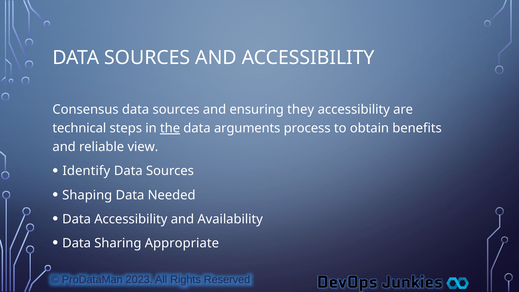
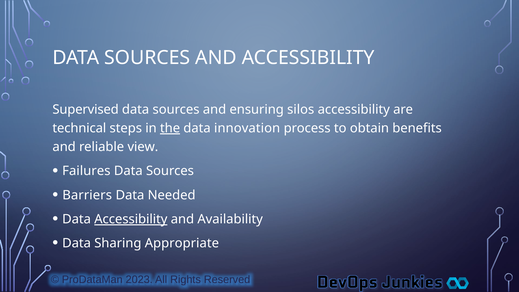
Consensus: Consensus -> Supervised
they: they -> silos
arguments: arguments -> innovation
Identify: Identify -> Failures
Shaping: Shaping -> Barriers
Accessibility at (131, 219) underline: none -> present
